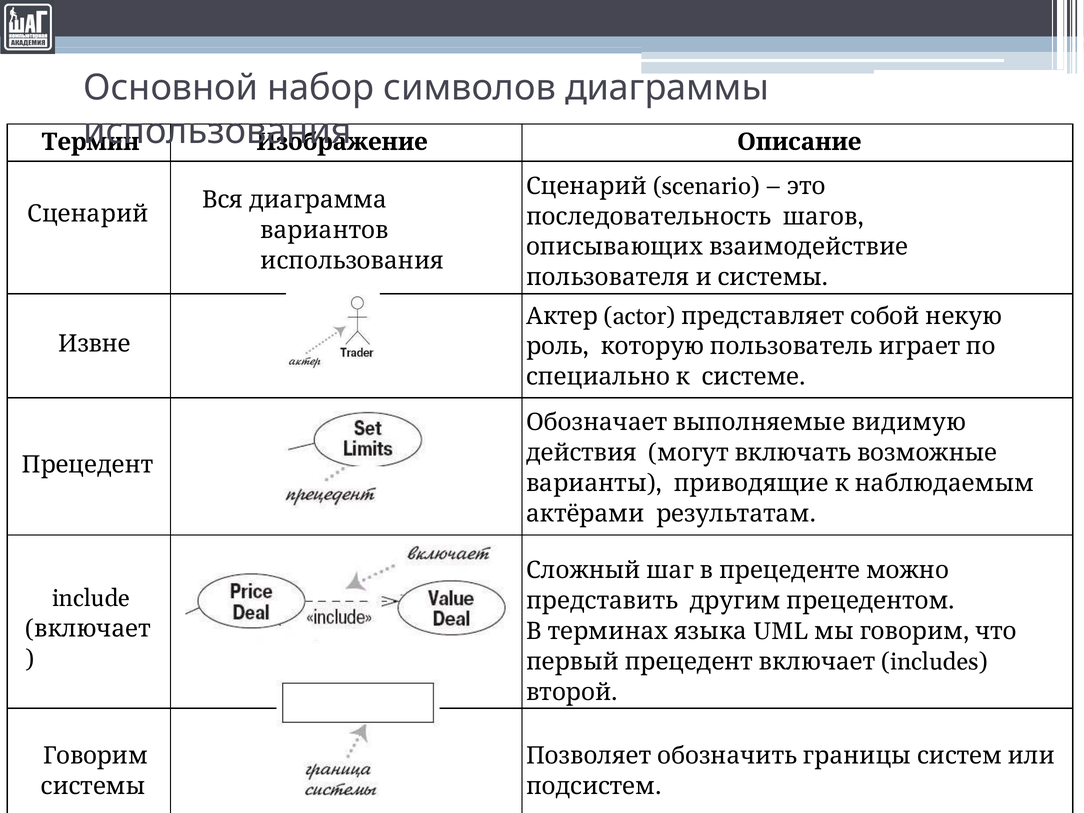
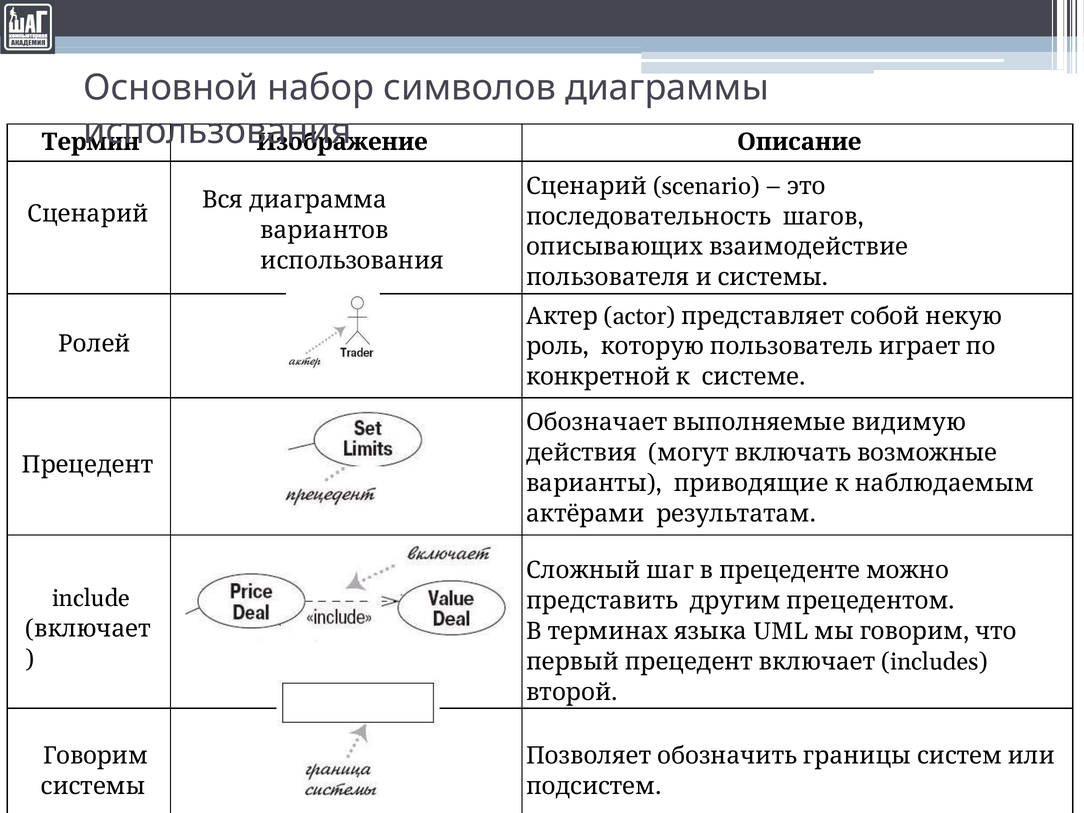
Извне: Извне -> Ролей
специально: специально -> конкретной
